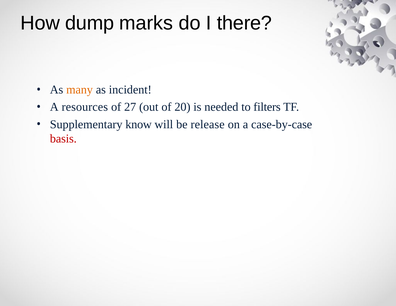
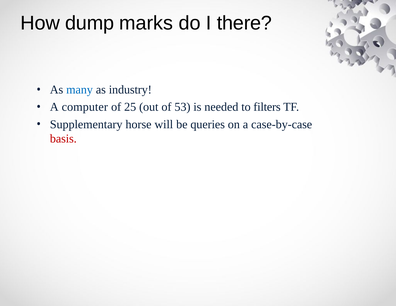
many colour: orange -> blue
incident: incident -> industry
resources: resources -> computer
27: 27 -> 25
20: 20 -> 53
know: know -> horse
release: release -> queries
